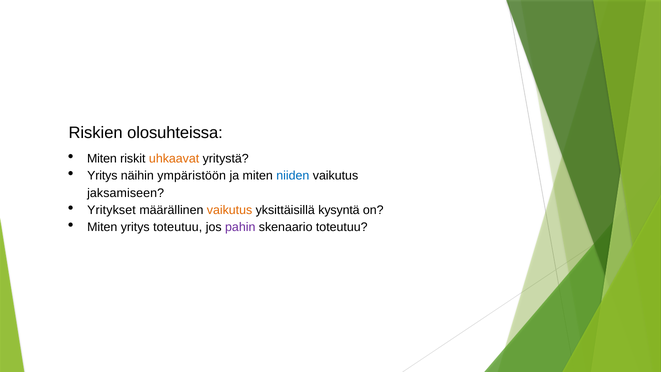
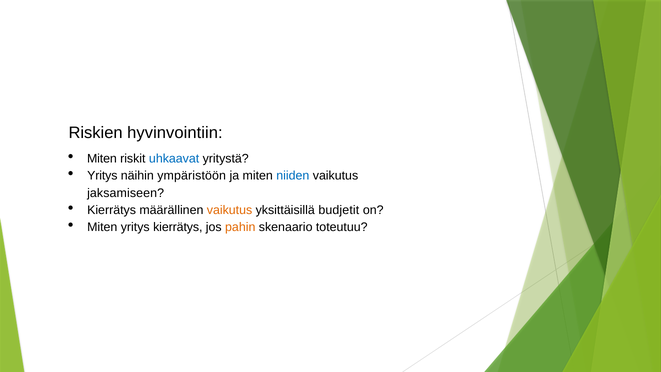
olosuhteissa: olosuhteissa -> hyvinvointiin
uhkaavat colour: orange -> blue
Yritykset at (111, 210): Yritykset -> Kierrätys
kysyntä: kysyntä -> budjetit
yritys toteutuu: toteutuu -> kierrätys
pahin colour: purple -> orange
